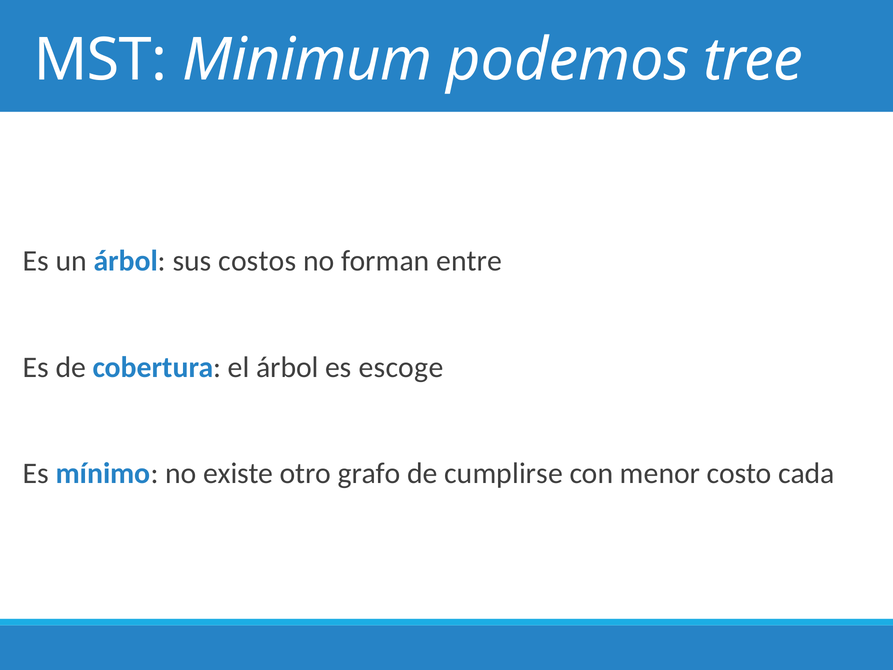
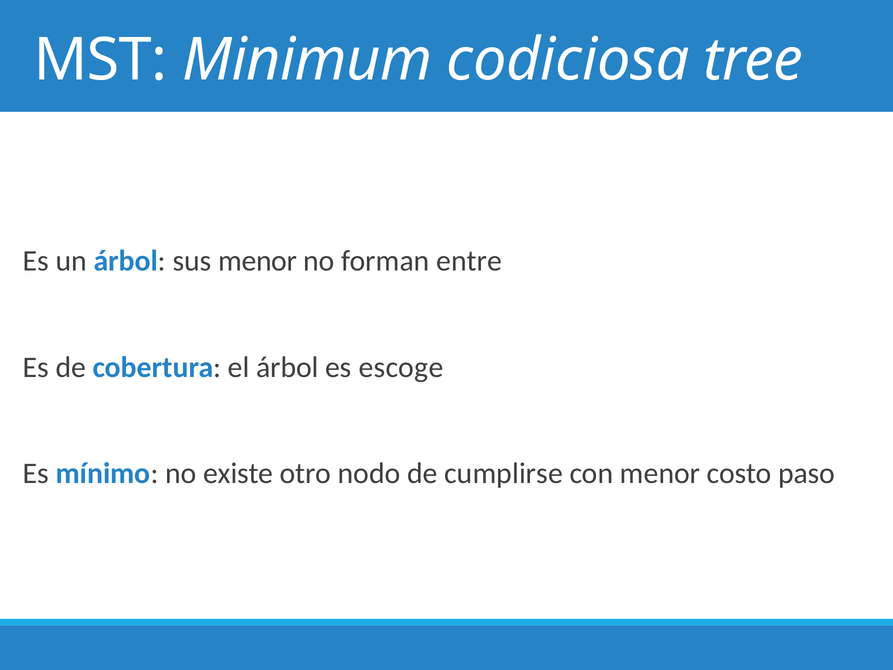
podemos: podemos -> codiciosa
sus costos: costos -> menor
grafo: grafo -> nodo
cada: cada -> paso
